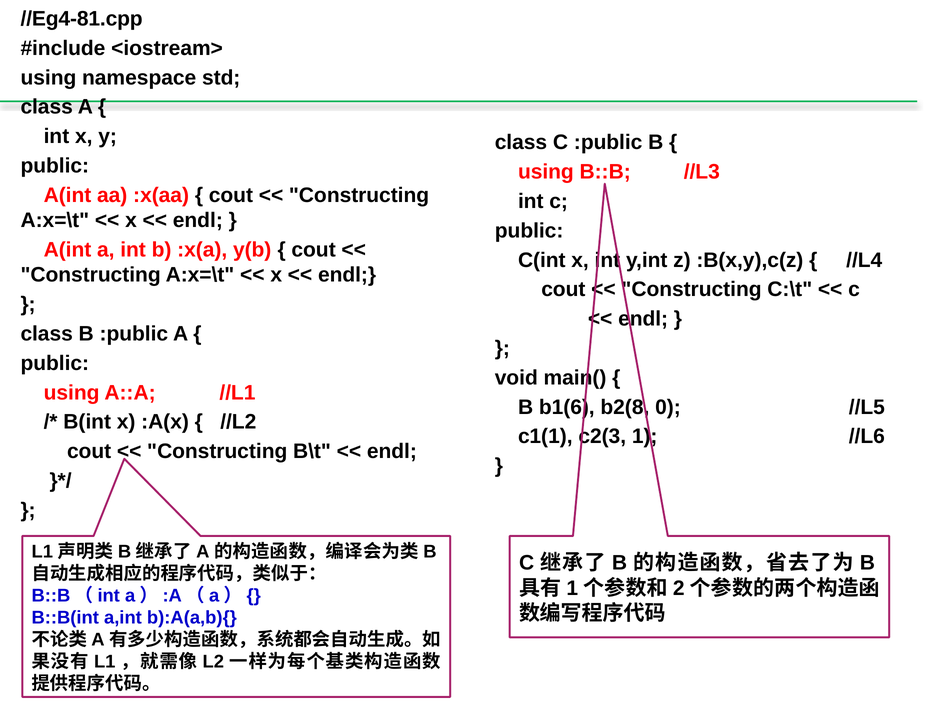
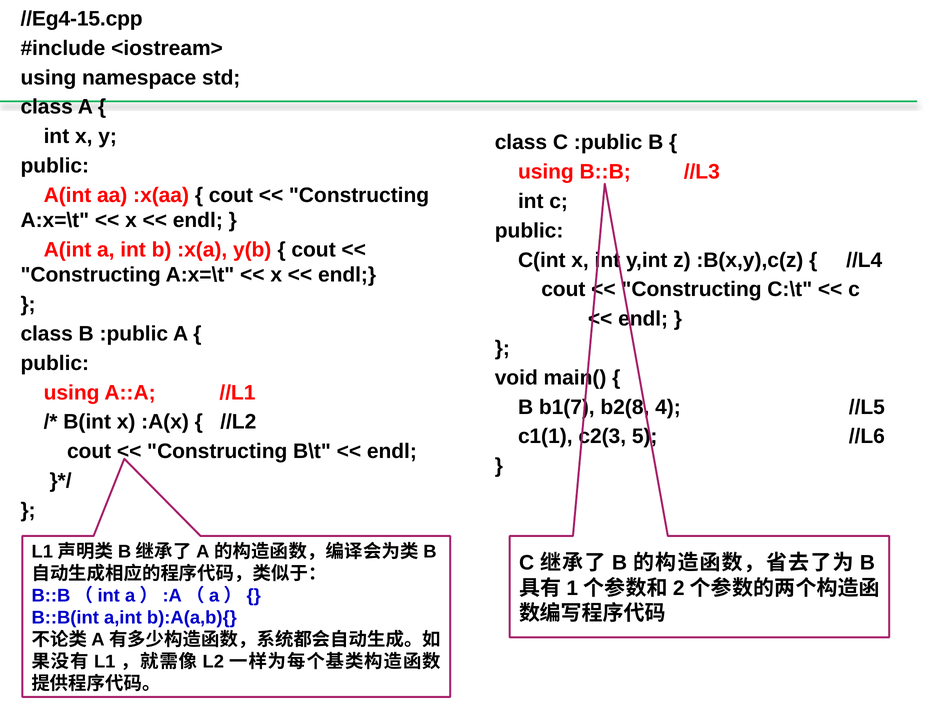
//Eg4-81.cpp: //Eg4-81.cpp -> //Eg4-15.cpp
b1(6: b1(6 -> b1(7
0: 0 -> 4
1: 1 -> 5
